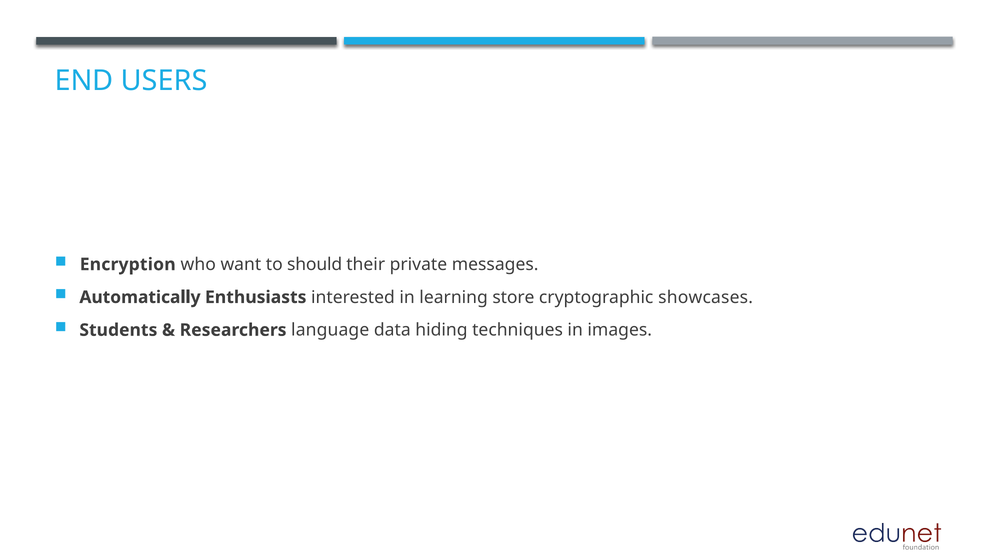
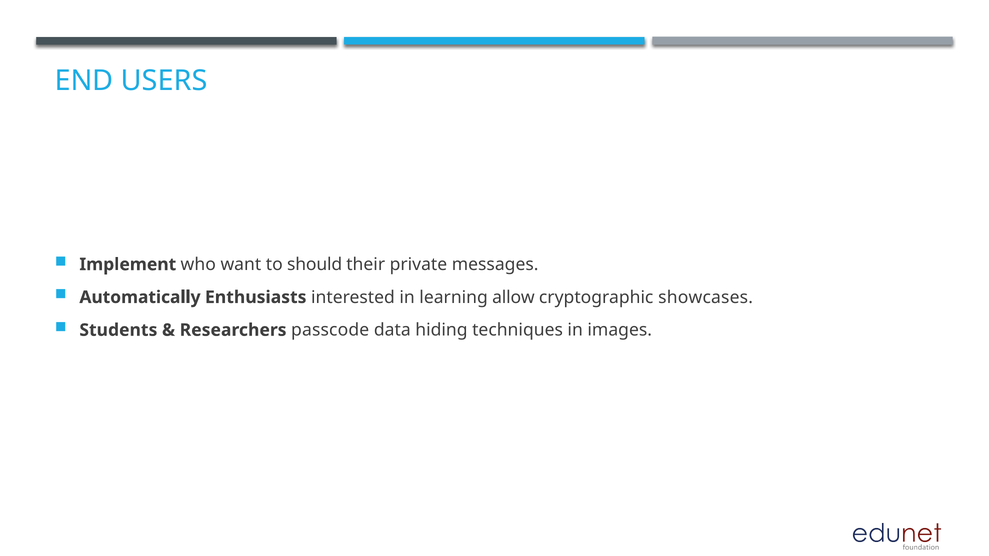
Encryption: Encryption -> Implement
store: store -> allow
language: language -> passcode
